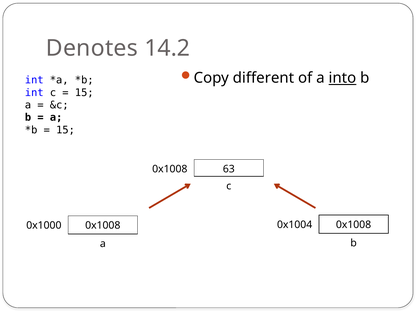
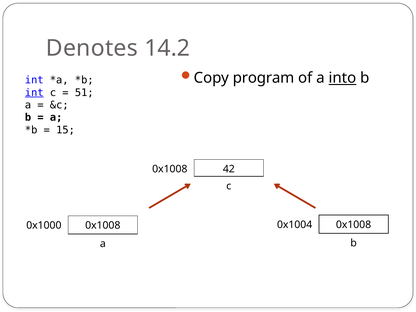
different: different -> program
int at (34, 93) underline: none -> present
15 at (84, 93): 15 -> 51
63: 63 -> 42
